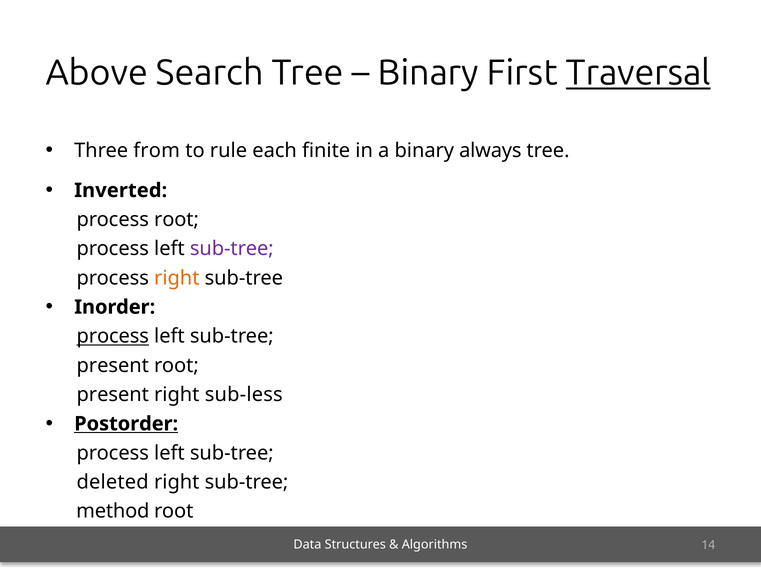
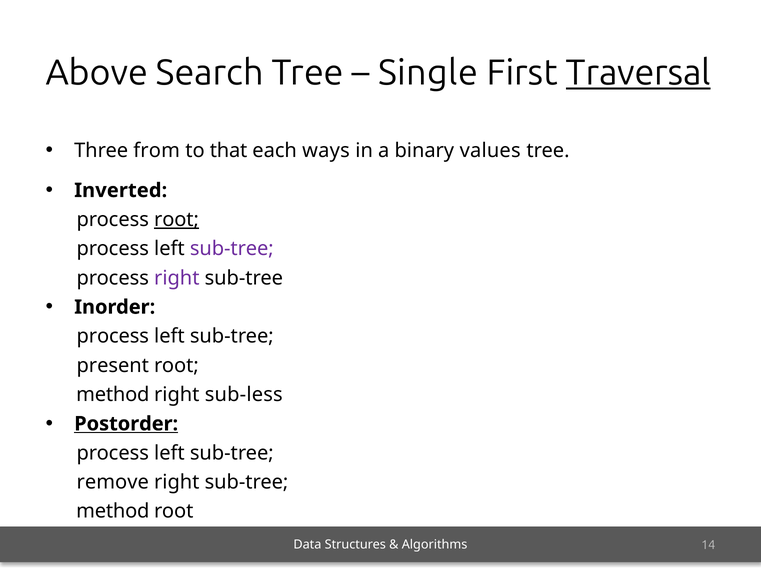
Binary at (428, 73): Binary -> Single
rule: rule -> that
finite: finite -> ways
always: always -> values
root at (176, 220) underline: none -> present
right at (177, 278) colour: orange -> purple
process at (113, 336) underline: present -> none
present at (113, 394): present -> method
deleted: deleted -> remove
